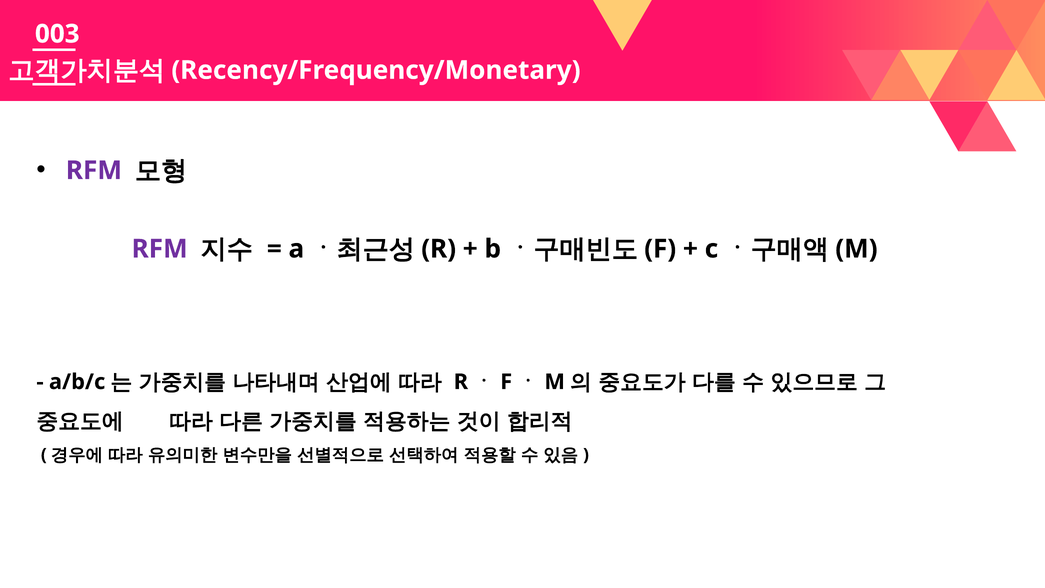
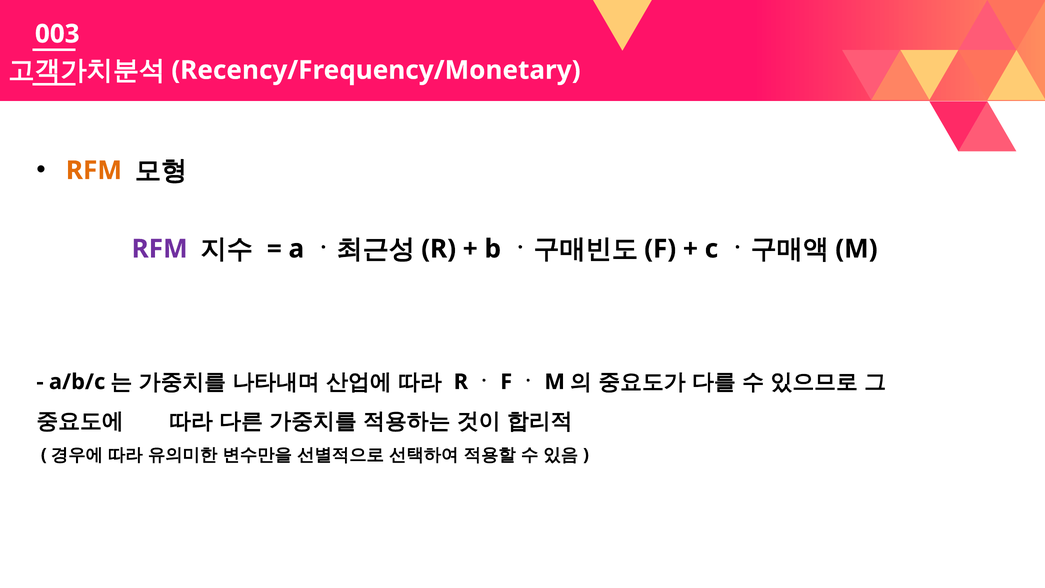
RFM at (94, 170) colour: purple -> orange
